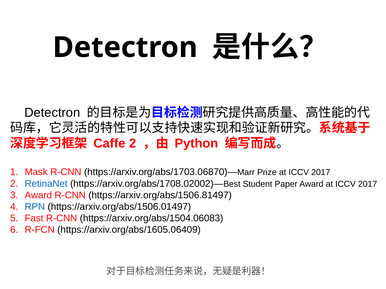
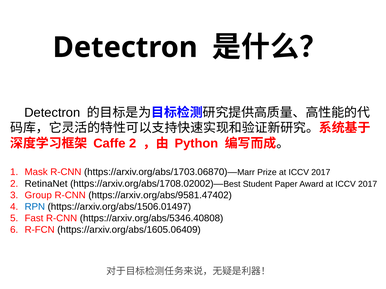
RetinaNet colour: blue -> black
Award at (38, 195): Award -> Group
https://arxiv.org/abs/1506.81497: https://arxiv.org/abs/1506.81497 -> https://arxiv.org/abs/9581.47402
https://arxiv.org/abs/1504.06083: https://arxiv.org/abs/1504.06083 -> https://arxiv.org/abs/5346.40808
